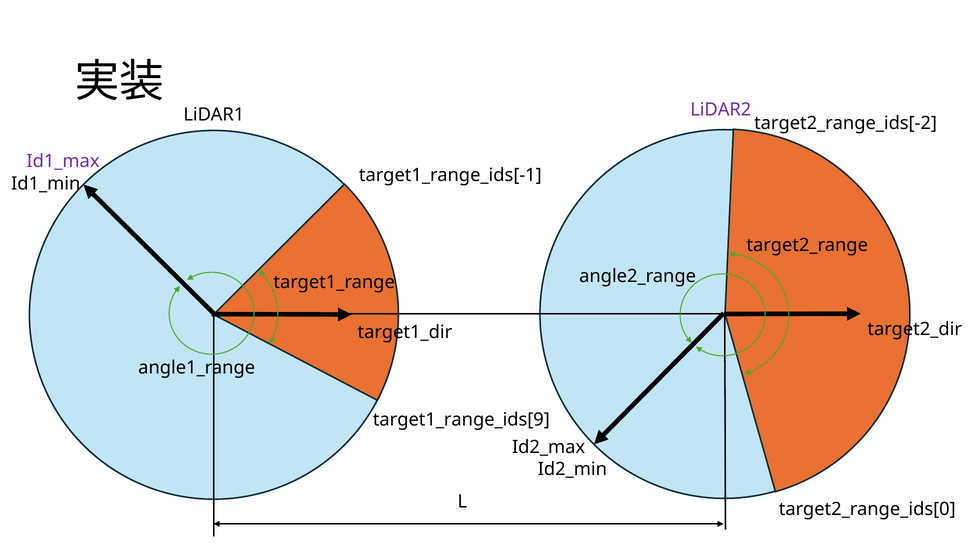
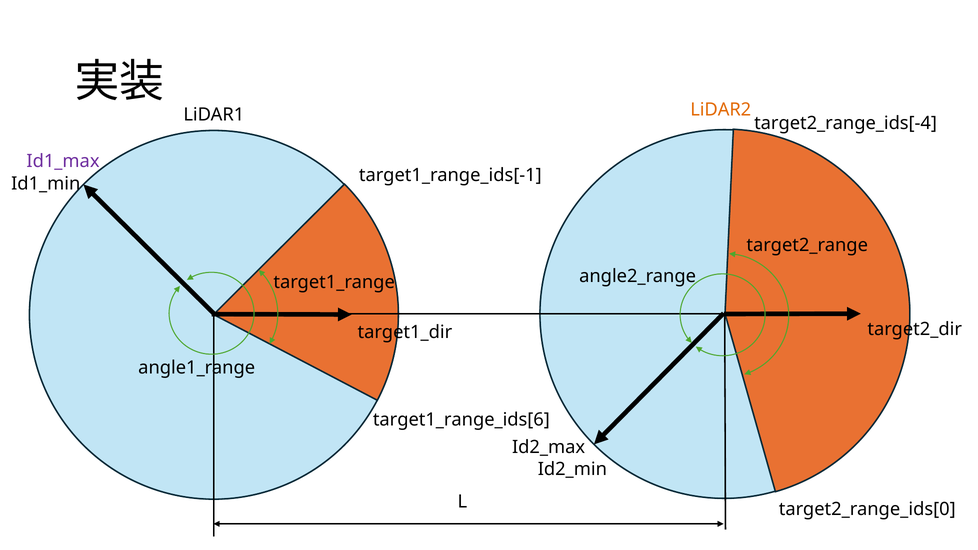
LiDAR2 colour: purple -> orange
target2_range_ids[-2: target2_range_ids[-2 -> target2_range_ids[-4
target1_range_ids[9: target1_range_ids[9 -> target1_range_ids[6
